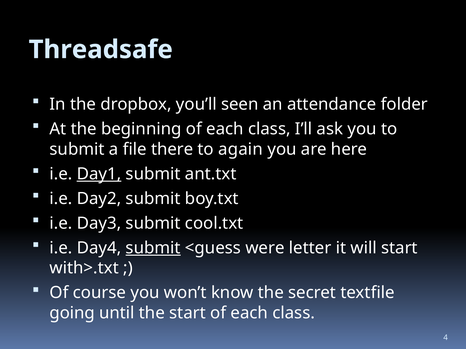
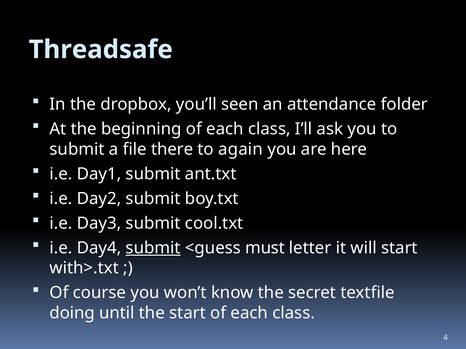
Day1 underline: present -> none
were: were -> must
going: going -> doing
